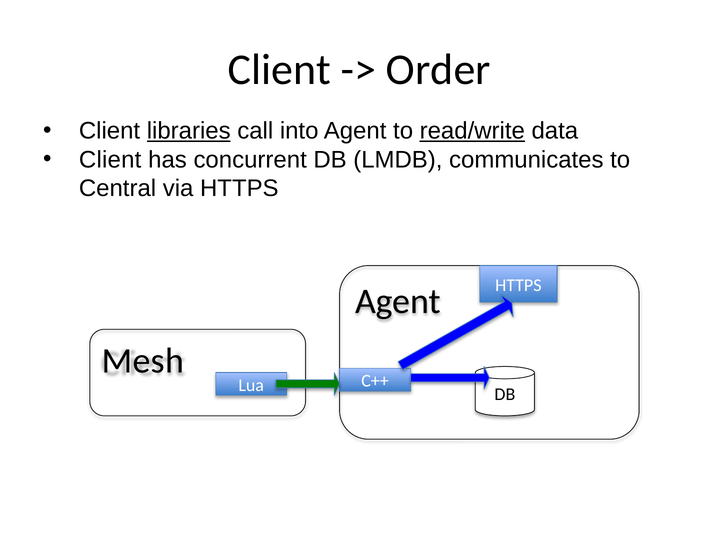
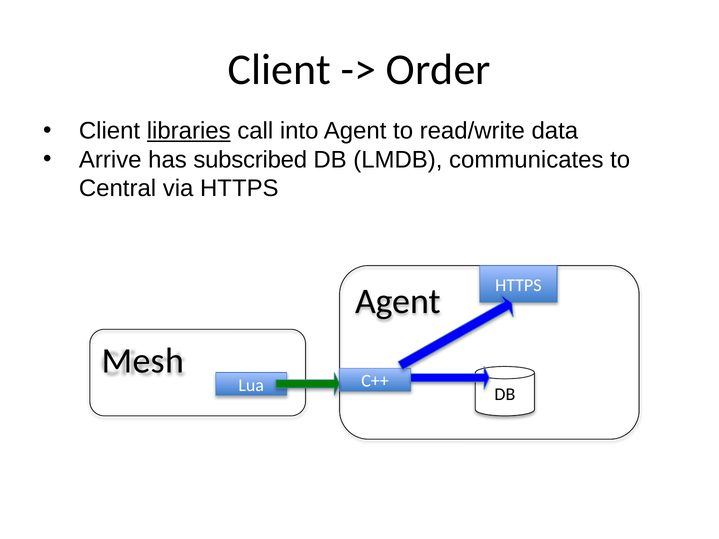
read/write underline: present -> none
Client at (110, 160): Client -> Arrive
concurrent: concurrent -> subscribed
